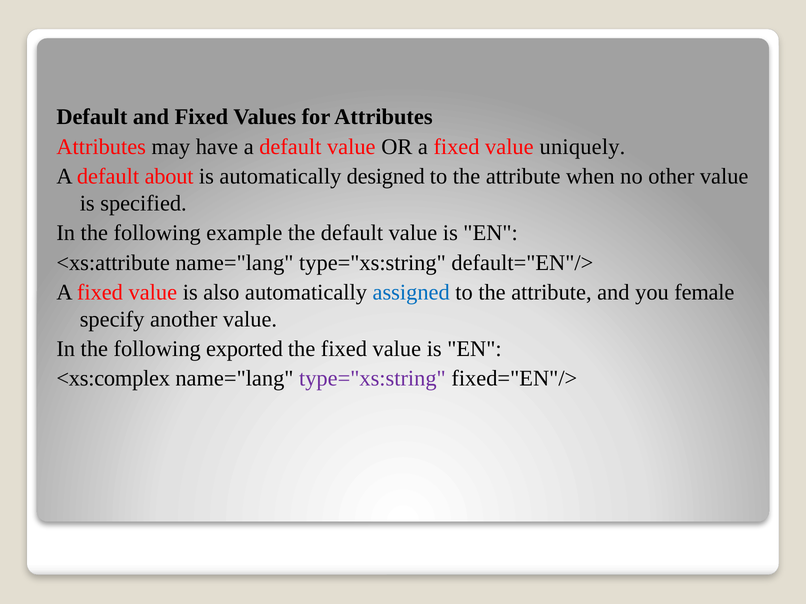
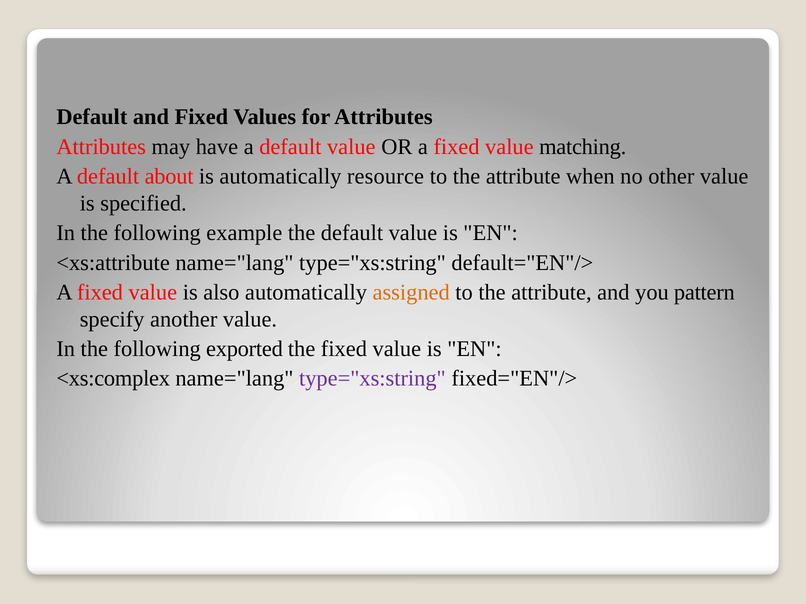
uniquely: uniquely -> matching
designed: designed -> resource
assigned colour: blue -> orange
female: female -> pattern
